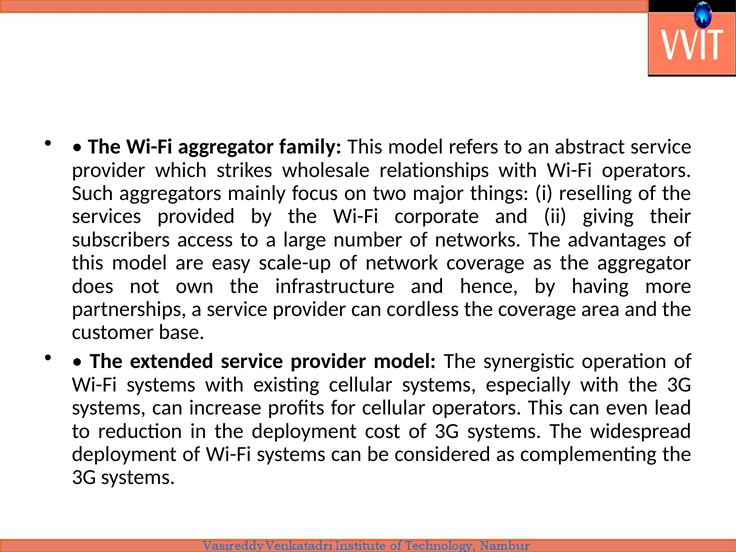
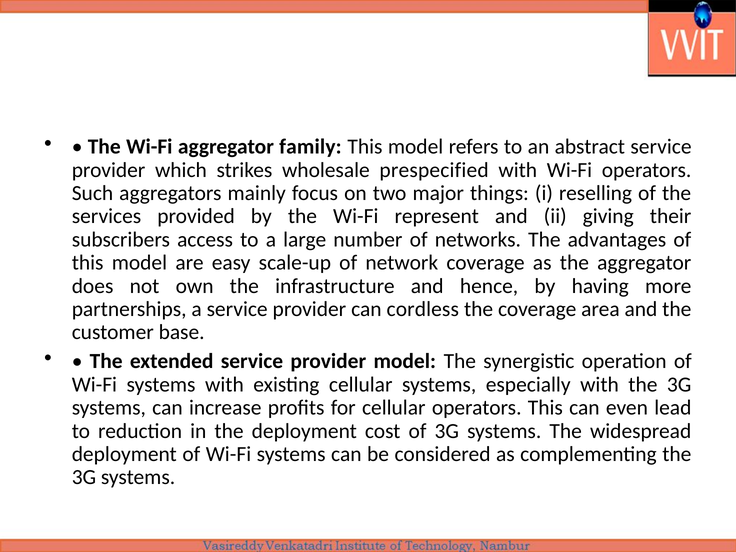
relationships: relationships -> prespecified
corporate: corporate -> represent
